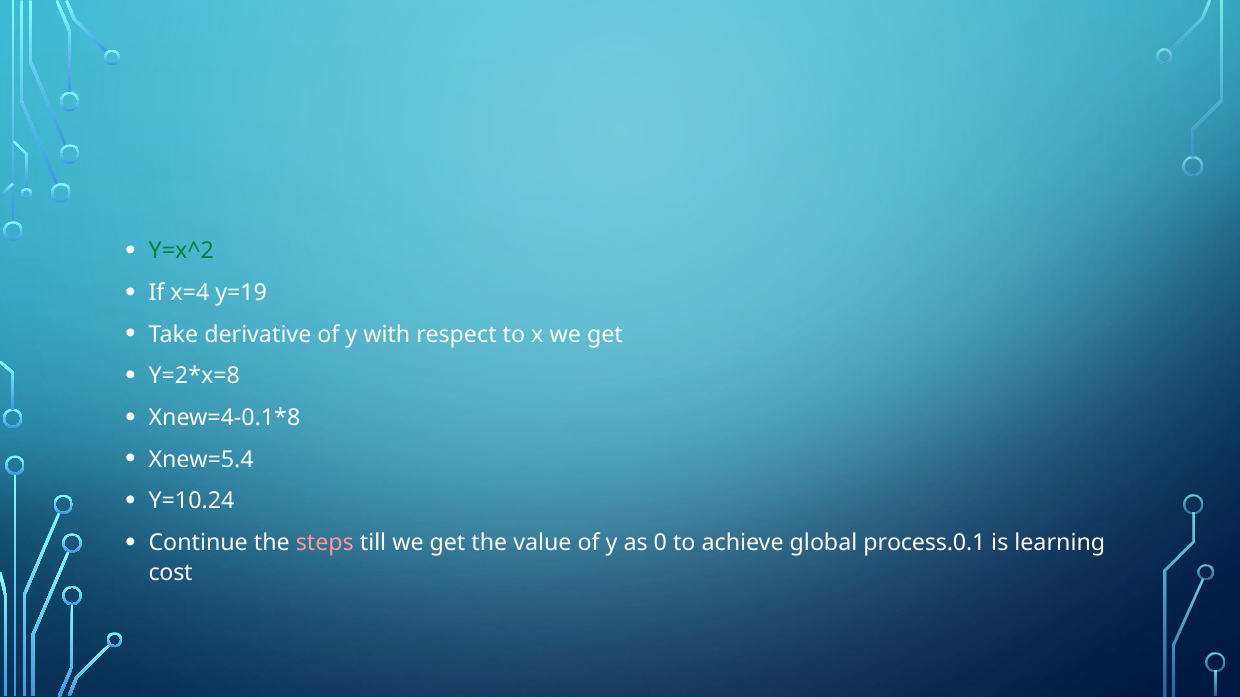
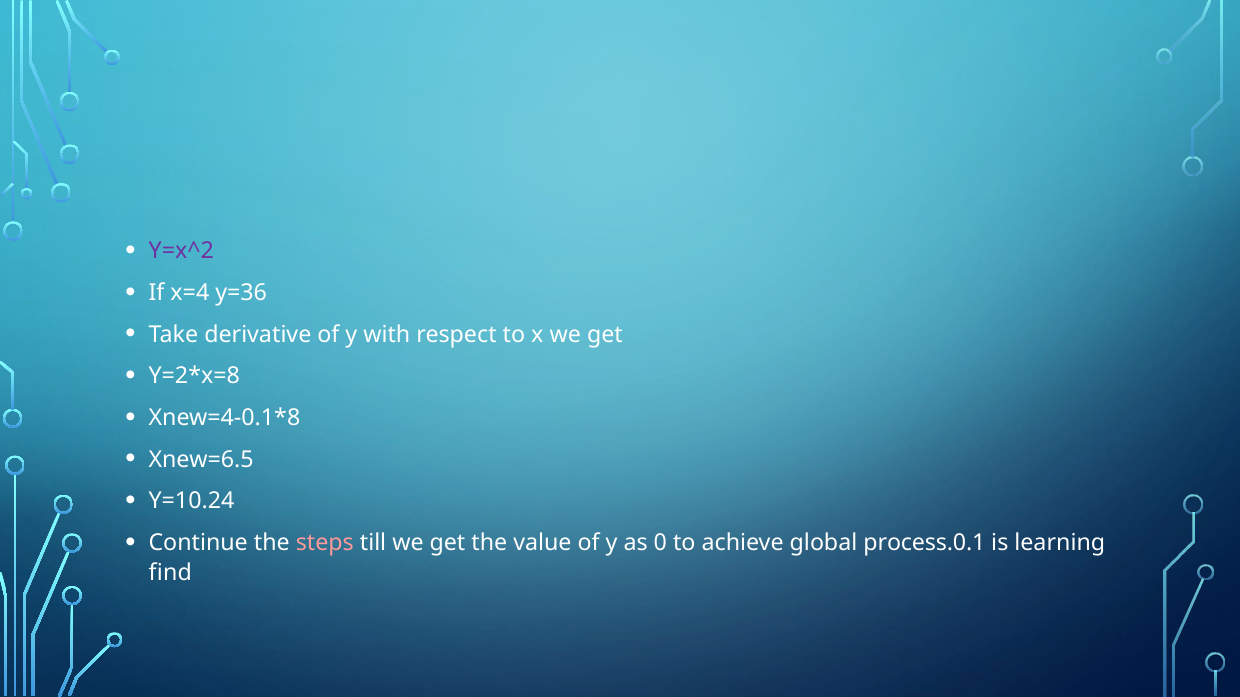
Y=x^2 colour: green -> purple
y=19: y=19 -> y=36
Xnew=5.4: Xnew=5.4 -> Xnew=6.5
cost: cost -> find
